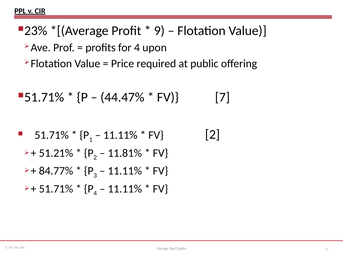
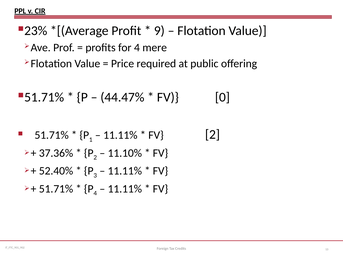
upon: upon -> mere
7: 7 -> 0
51.21%: 51.21% -> 37.36%
11.81%: 11.81% -> 11.10%
84.77%: 84.77% -> 52.40%
